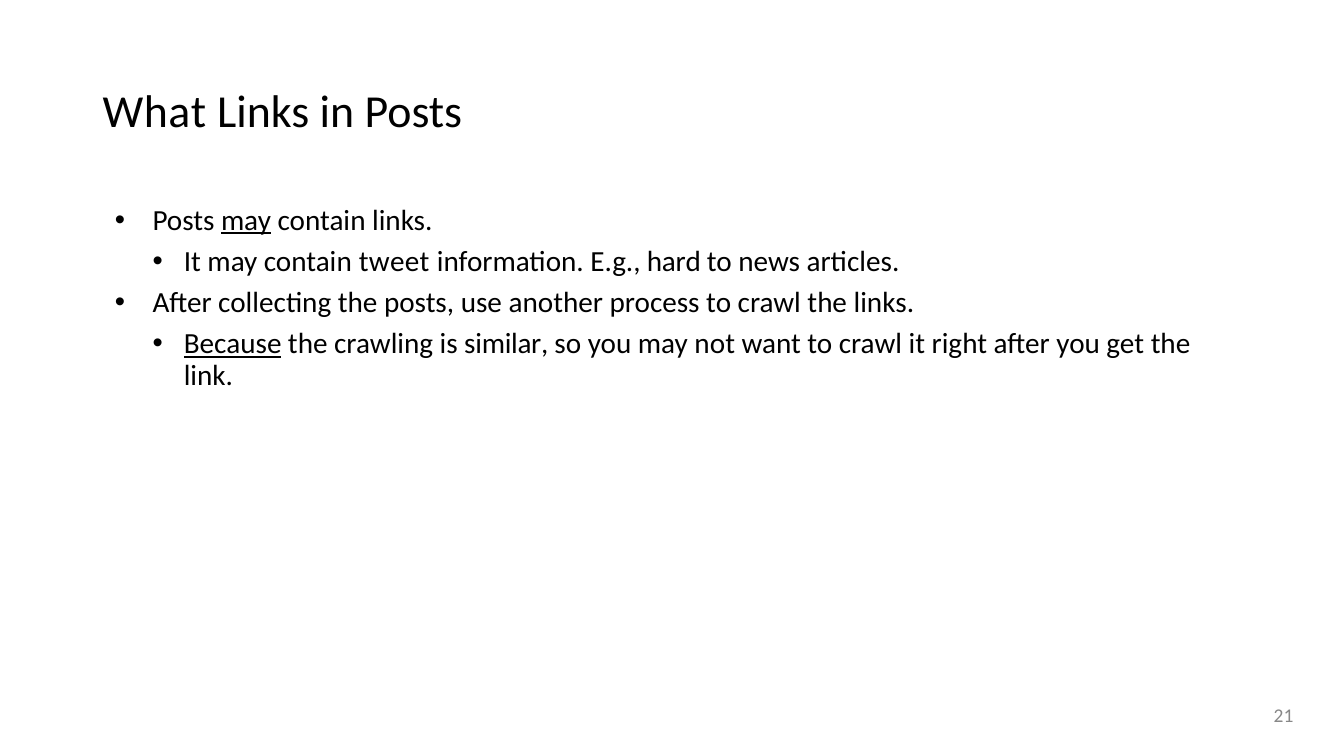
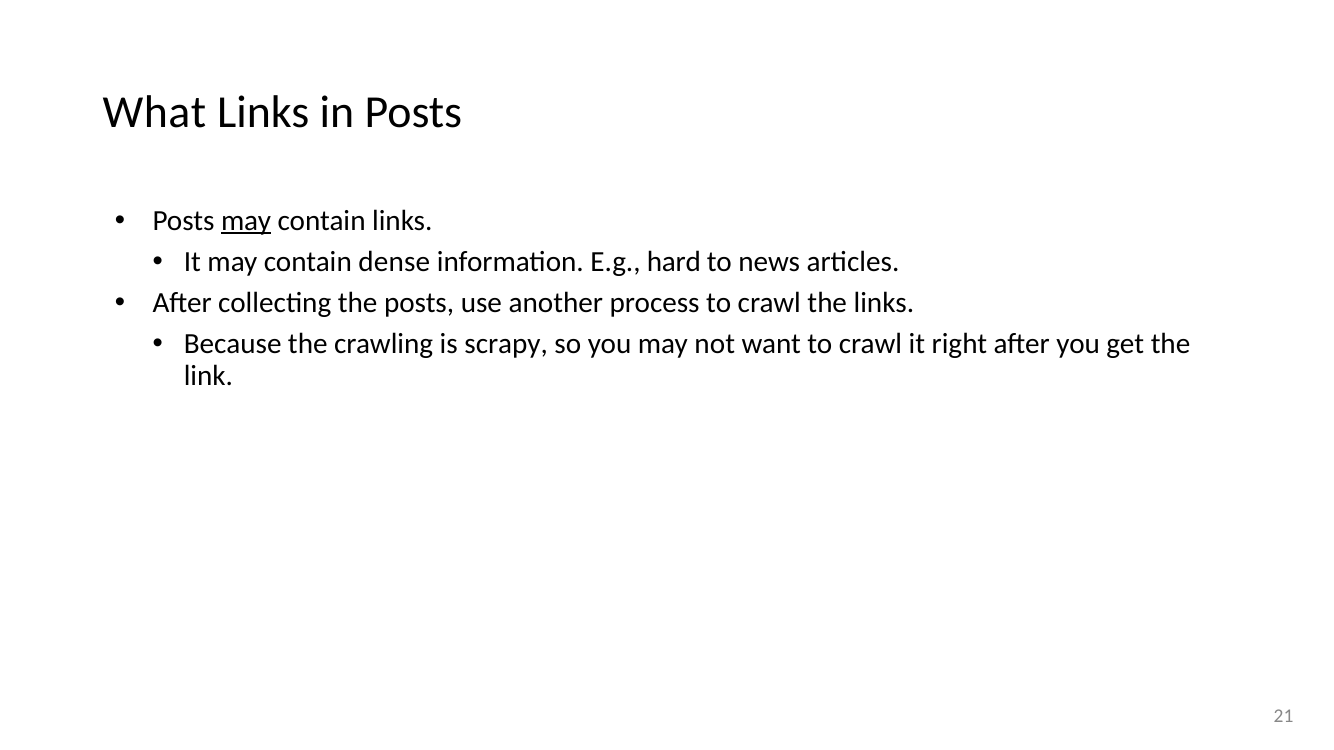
tweet: tweet -> dense
Because underline: present -> none
similar: similar -> scrapy
